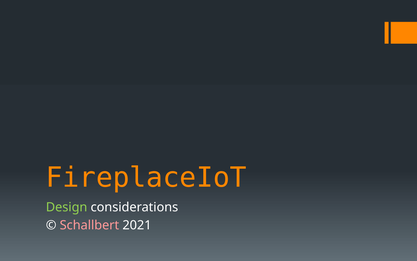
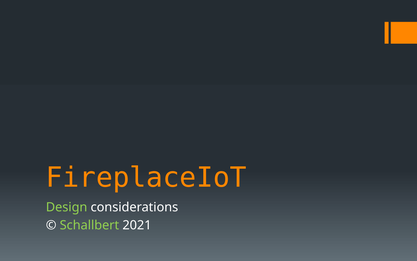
Schallbert colour: pink -> light green
